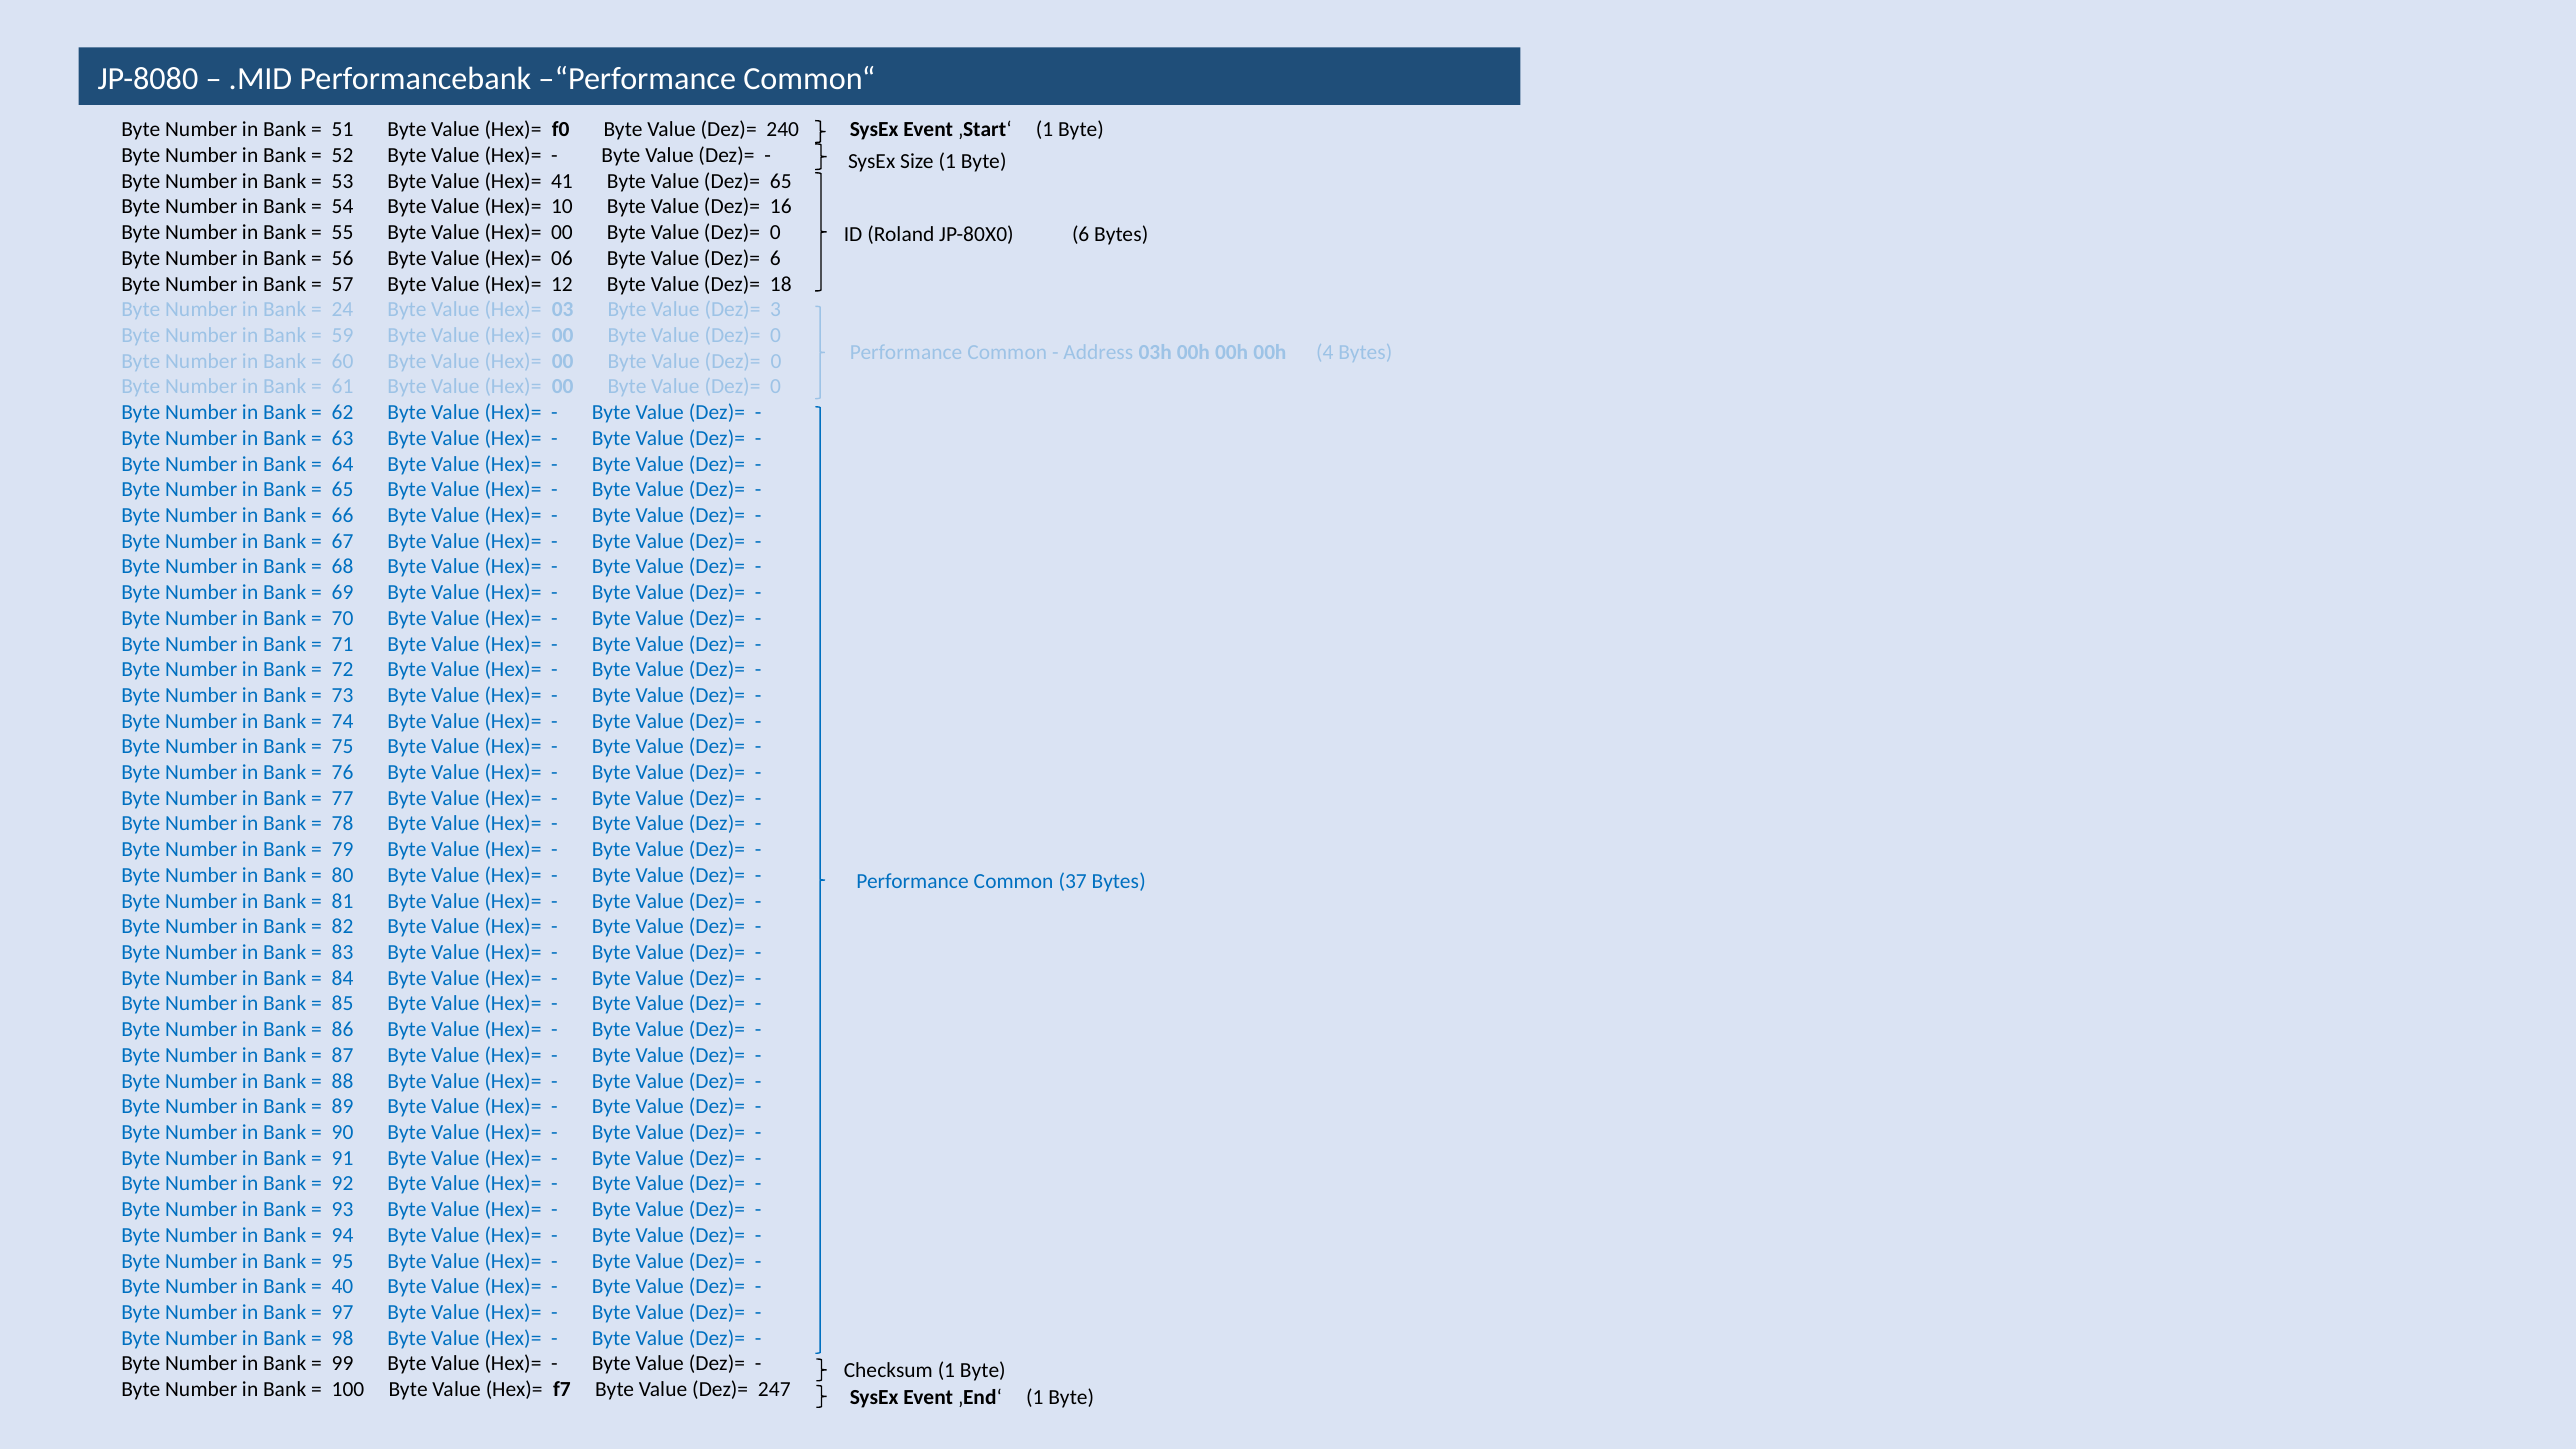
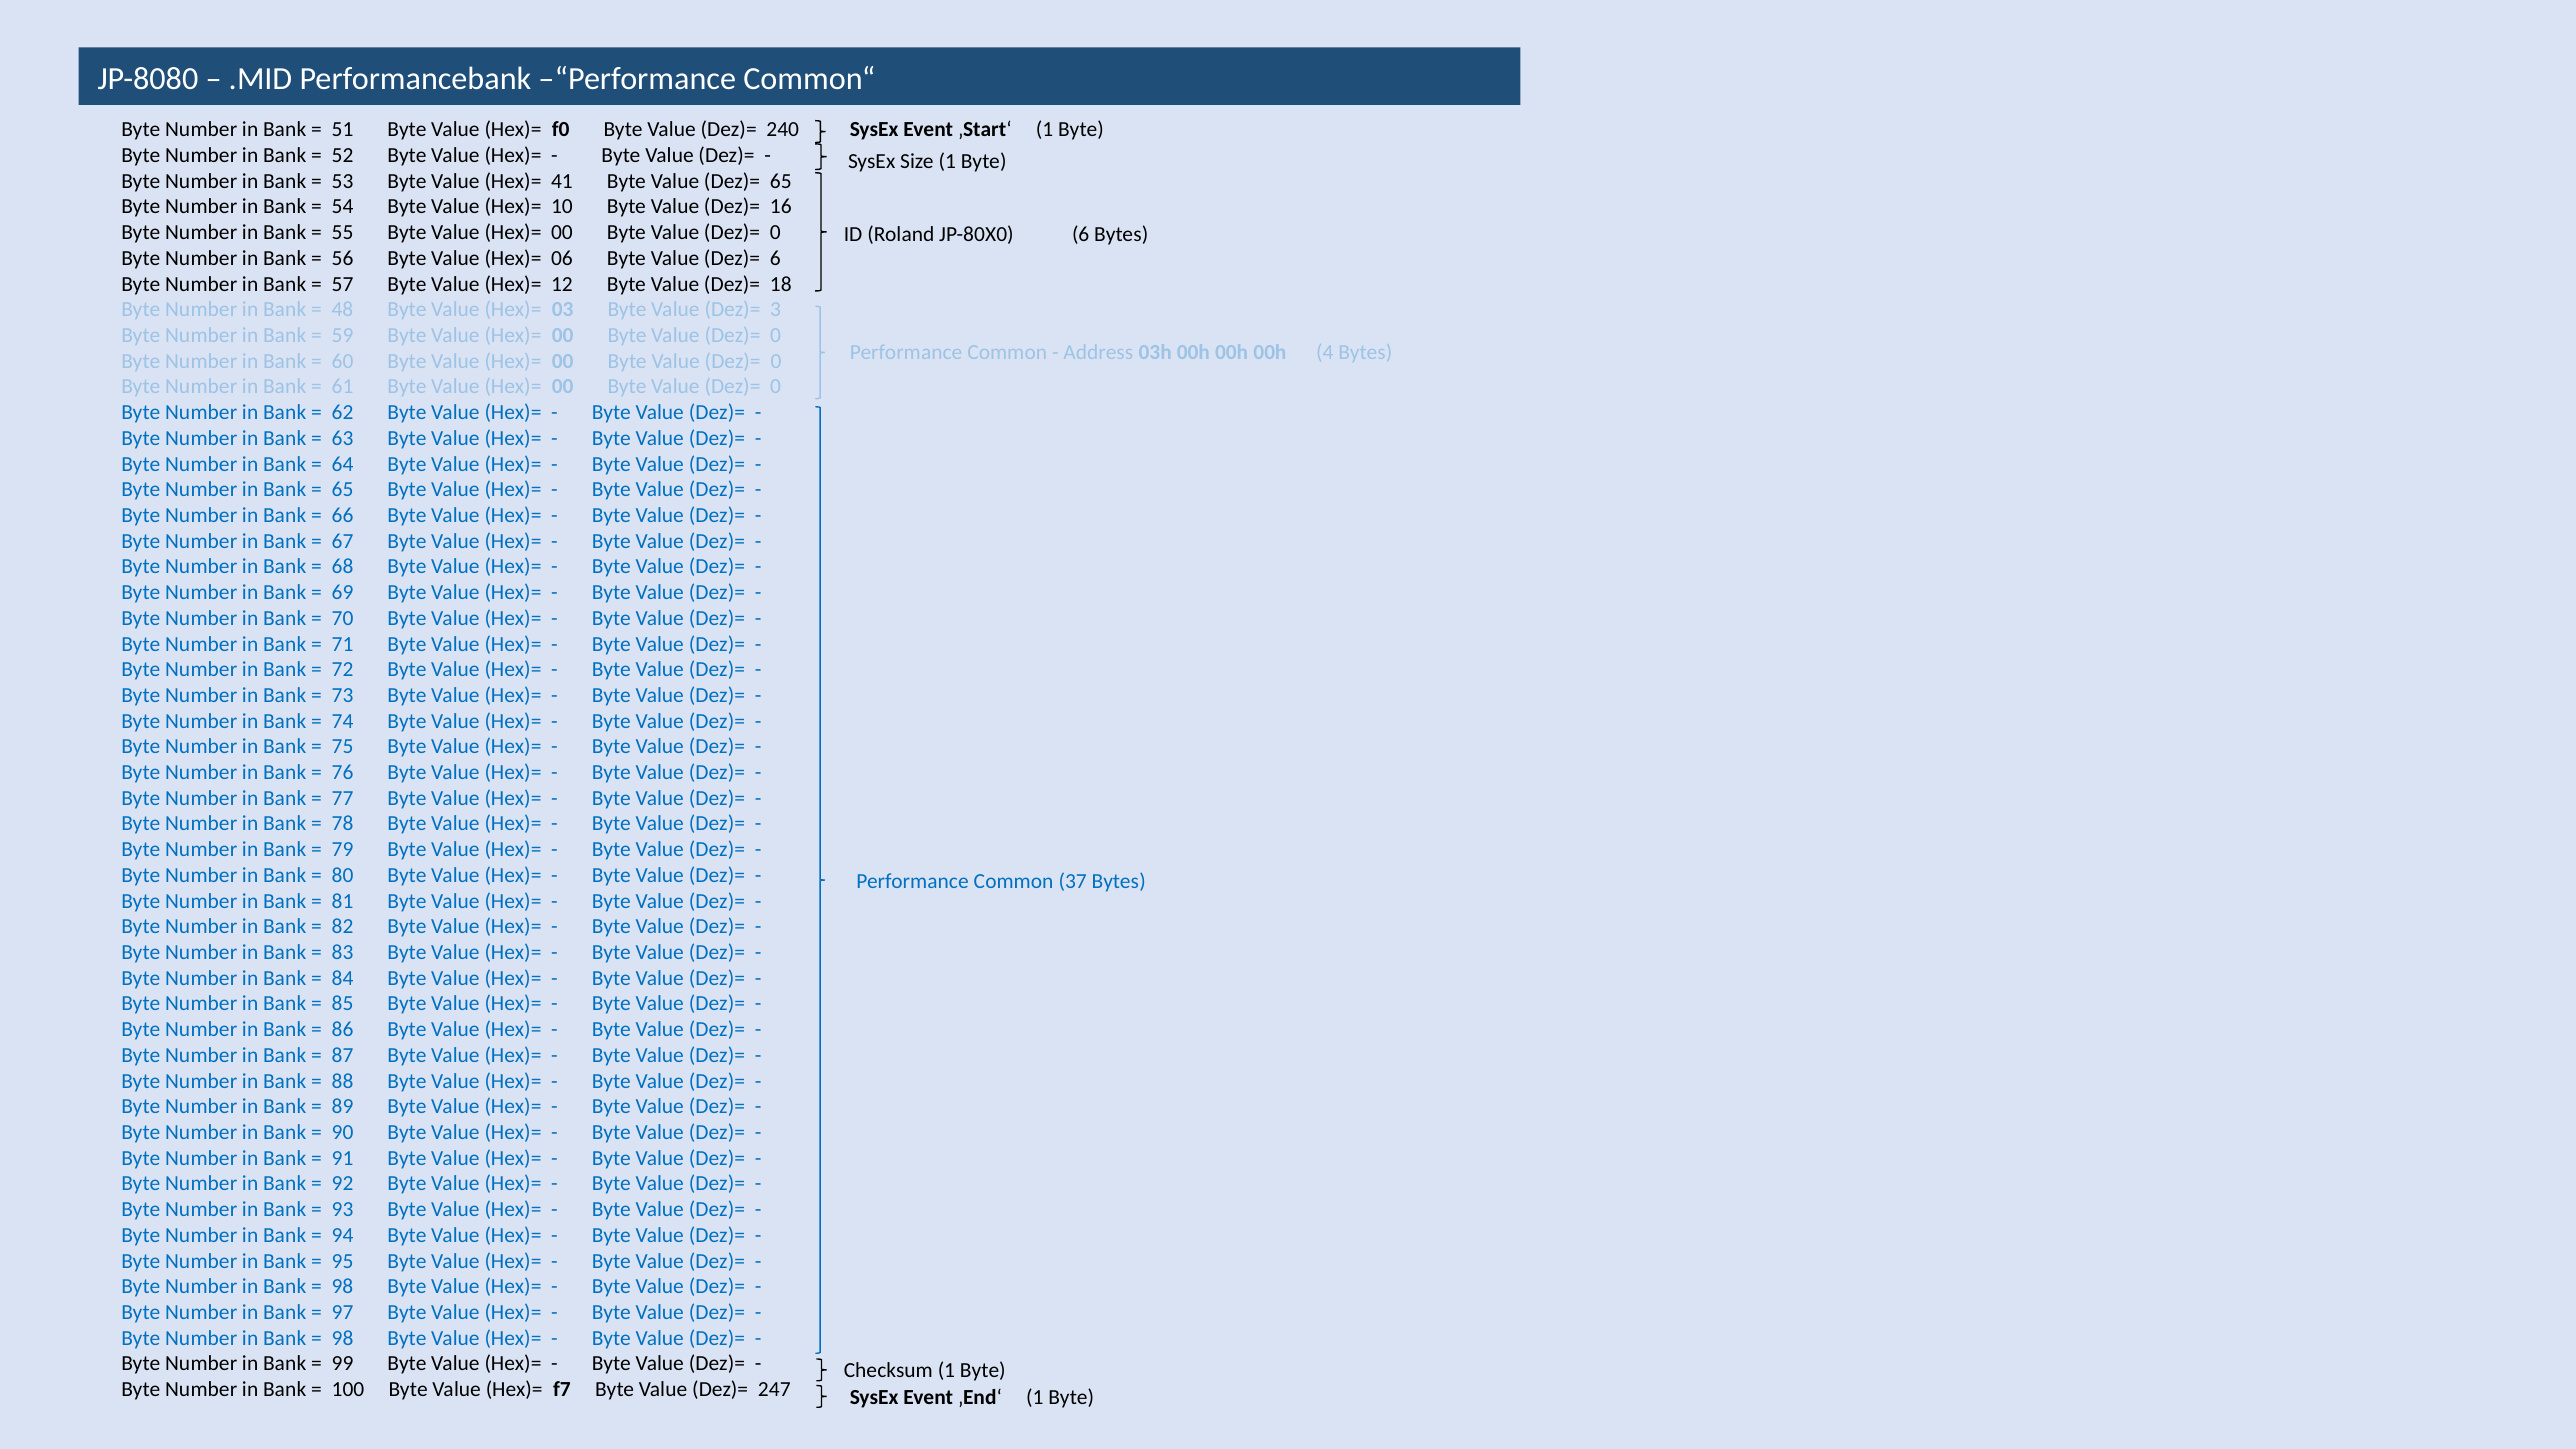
24: 24 -> 48
40 at (342, 1287): 40 -> 98
